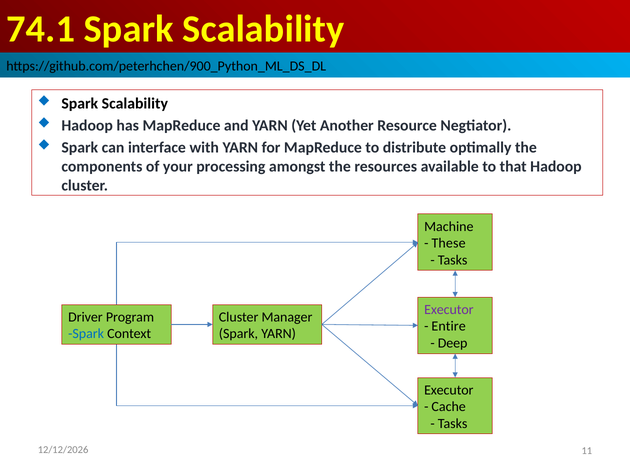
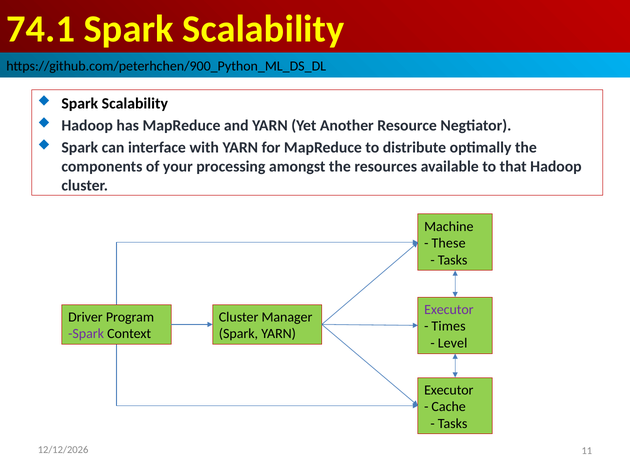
Entire: Entire -> Times
Spark at (86, 334) colour: blue -> purple
Deep: Deep -> Level
